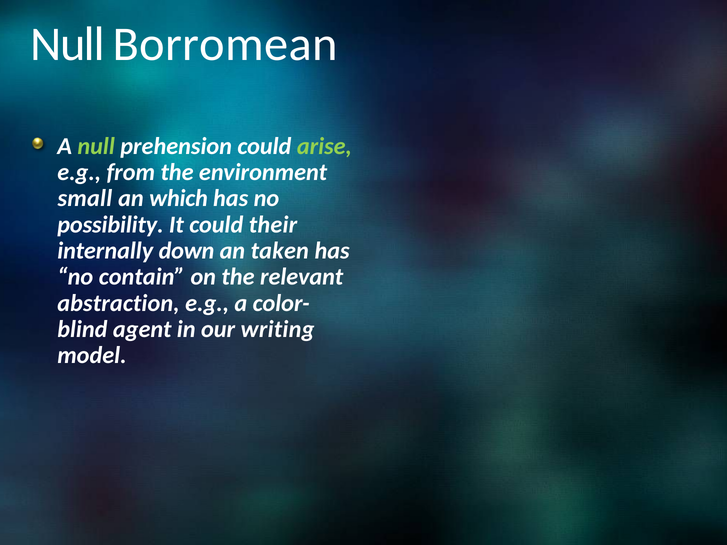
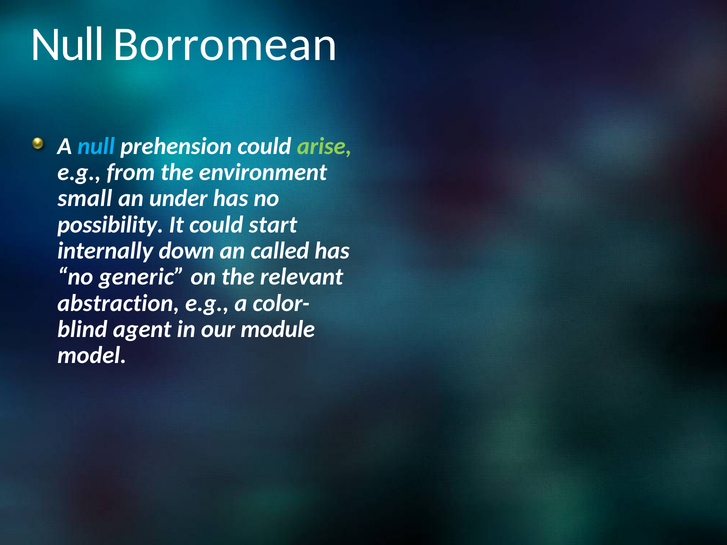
null at (96, 146) colour: light green -> light blue
which: which -> under
their: their -> start
taken: taken -> called
contain: contain -> generic
writing: writing -> module
